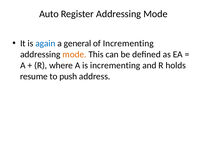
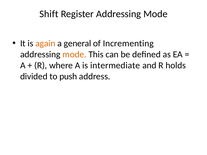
Auto: Auto -> Shift
again colour: blue -> orange
is incrementing: incrementing -> intermediate
resume: resume -> divided
